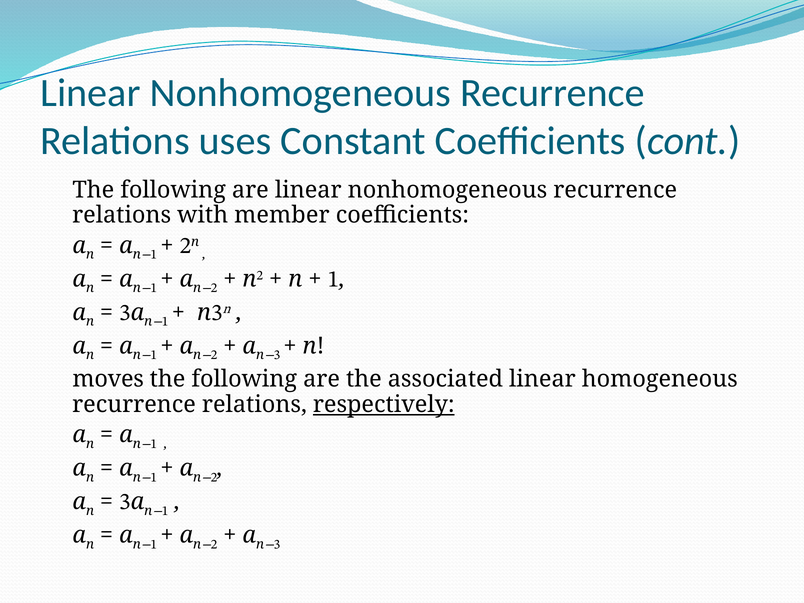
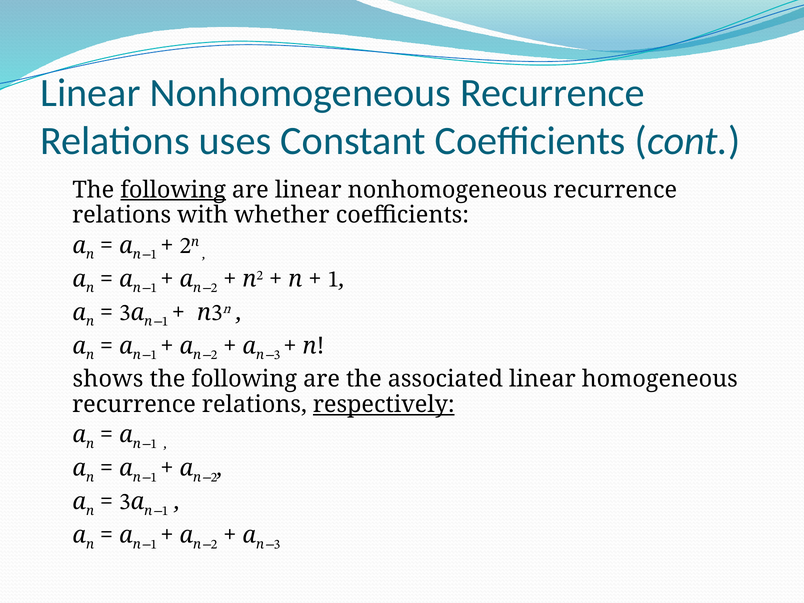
following at (173, 190) underline: none -> present
member: member -> whether
moves: moves -> shows
